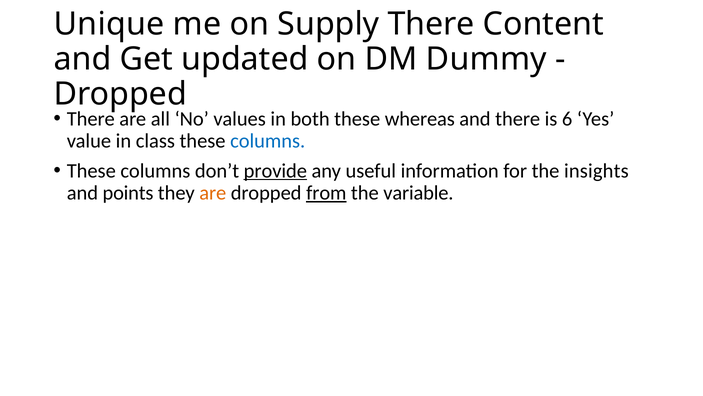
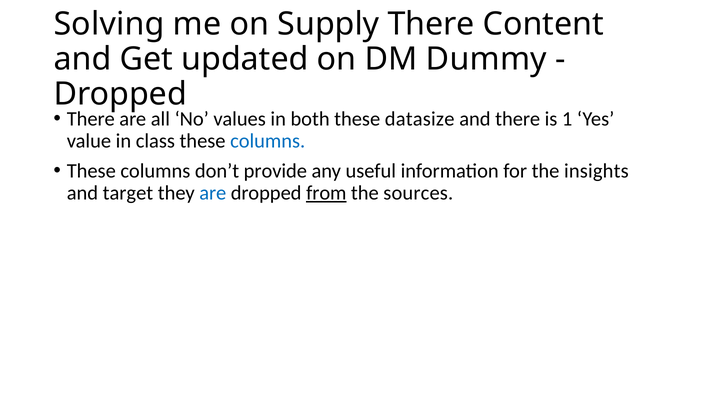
Unique: Unique -> Solving
whereas: whereas -> datasize
6: 6 -> 1
provide underline: present -> none
points: points -> target
are at (213, 193) colour: orange -> blue
variable: variable -> sources
